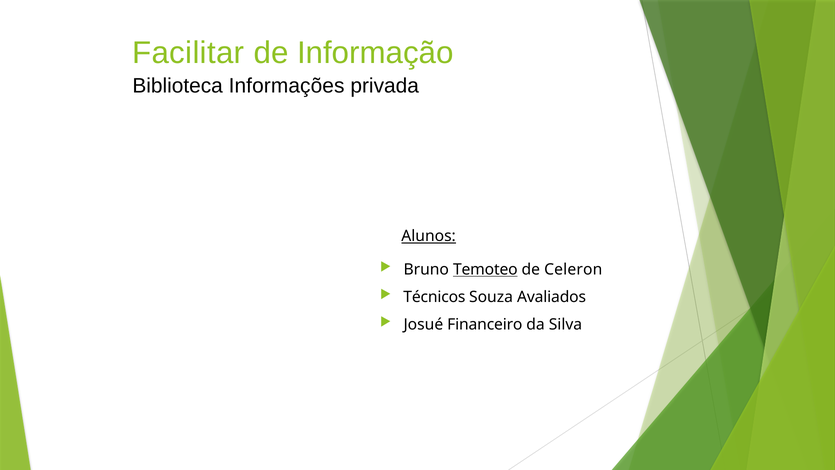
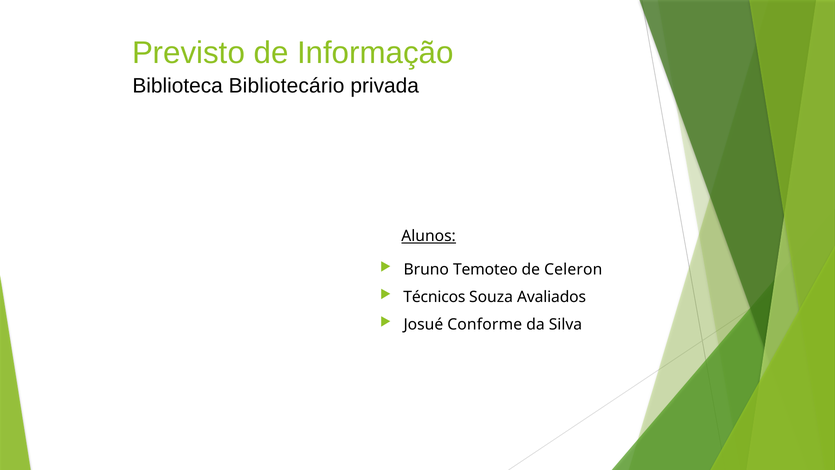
Facilitar: Facilitar -> Previsto
Informações: Informações -> Bibliotecário
Temoteo underline: present -> none
Financeiro: Financeiro -> Conforme
